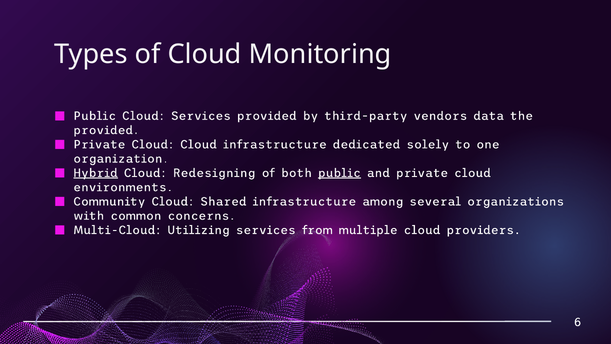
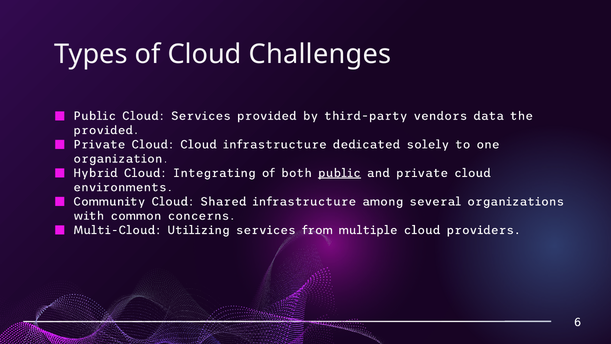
Monitoring: Monitoring -> Challenges
Hybrid underline: present -> none
Redesigning: Redesigning -> Integrating
